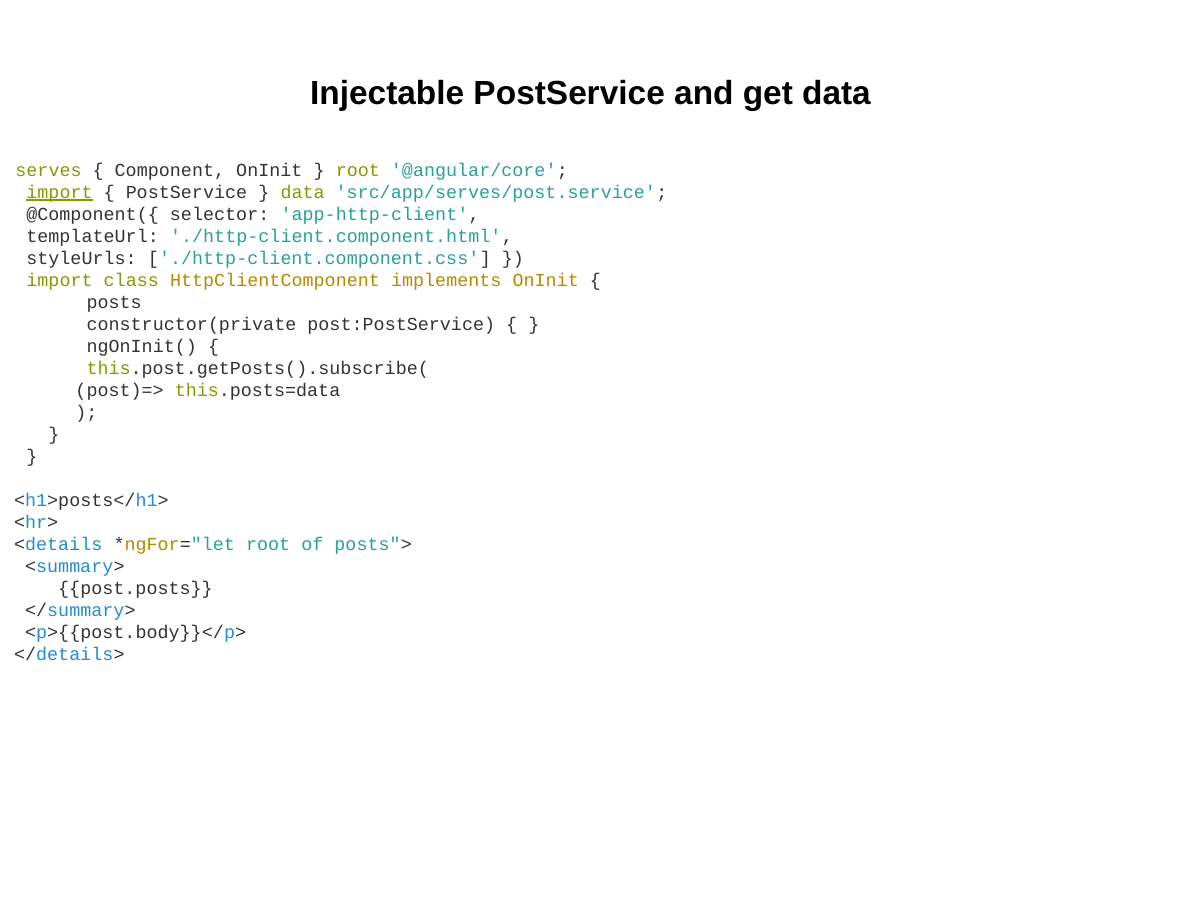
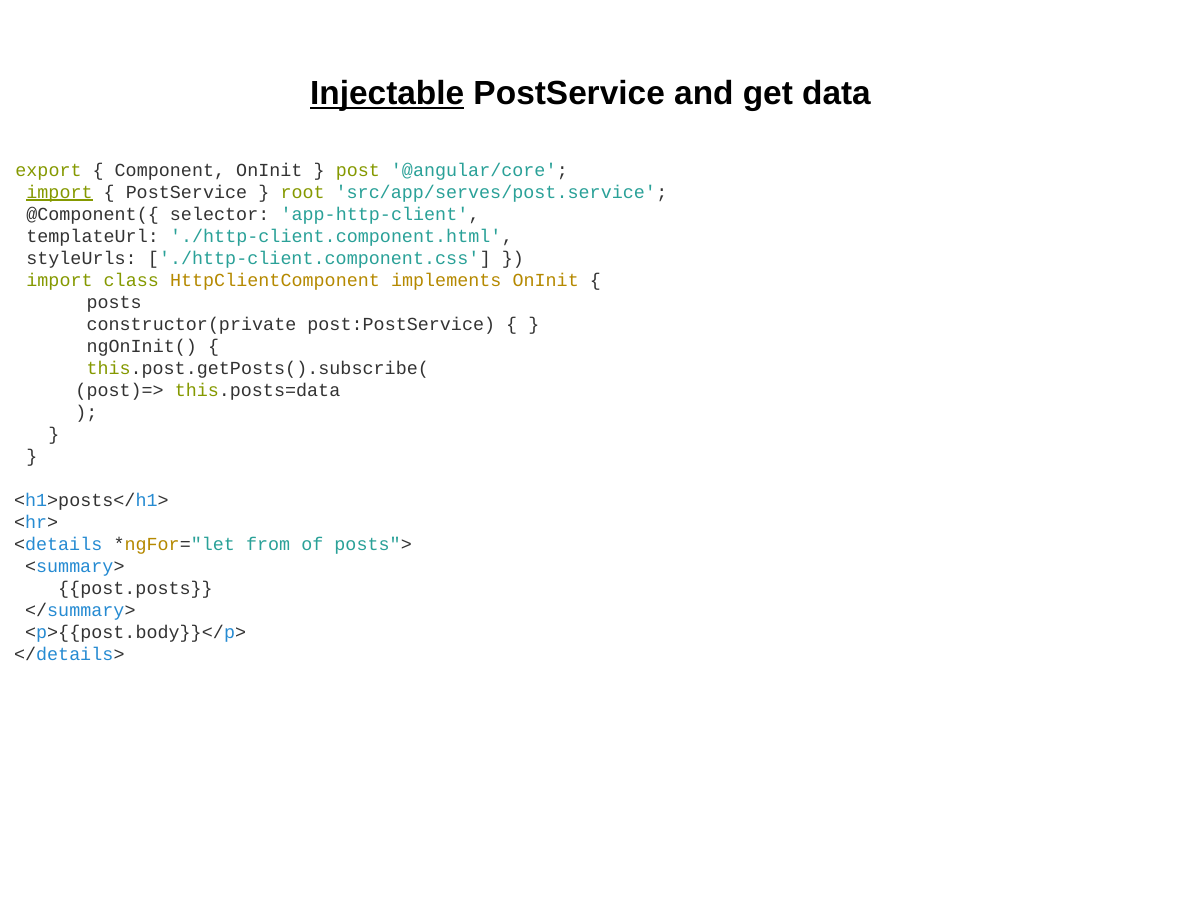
Injectable underline: none -> present
serves: serves -> export
root at (358, 170): root -> post
data at (303, 192): data -> root
root at (268, 544): root -> from
